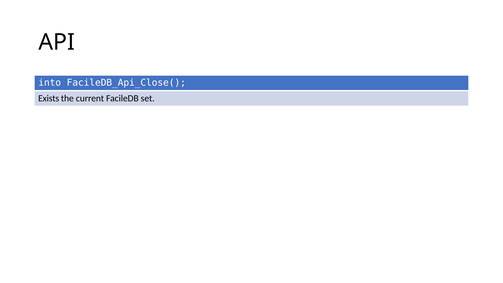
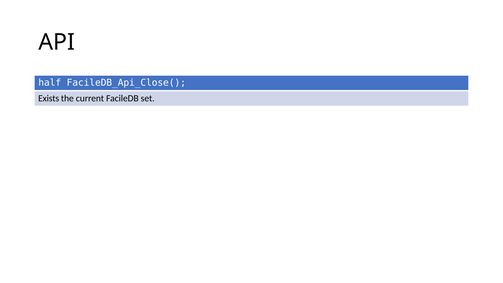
into: into -> half
